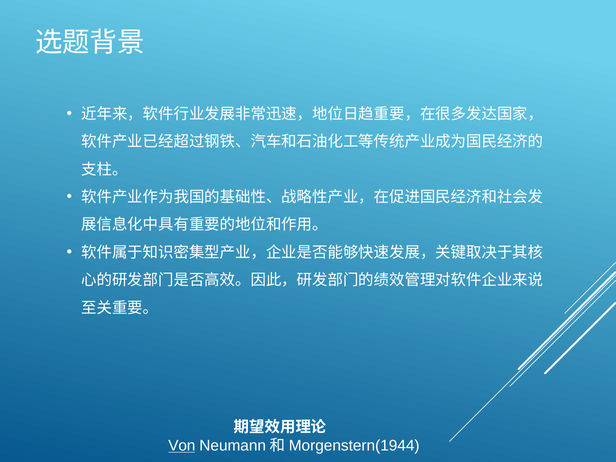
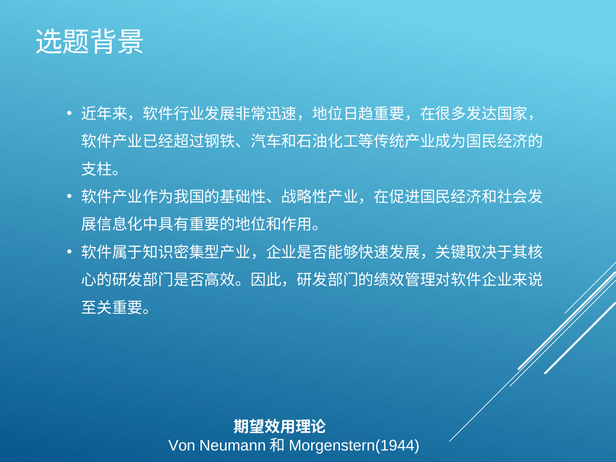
Von underline: present -> none
